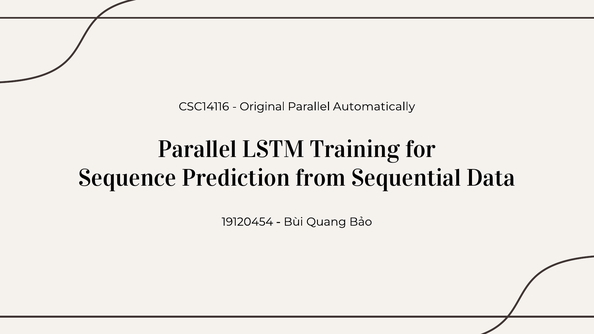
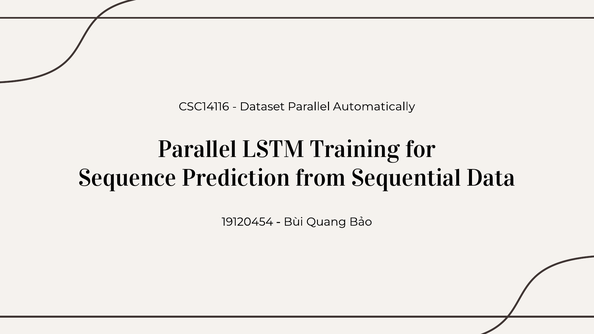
Original: Original -> Dataset
